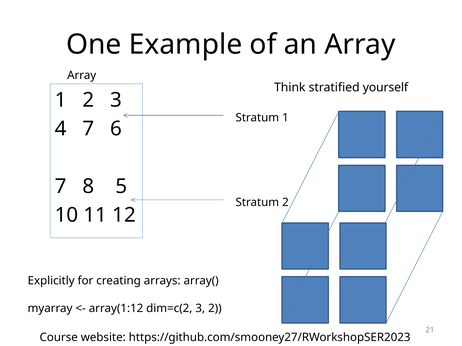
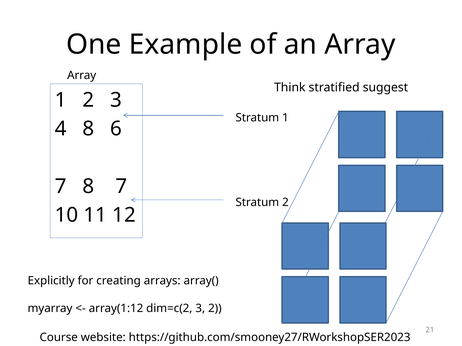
yourself: yourself -> suggest
4 7: 7 -> 8
8 5: 5 -> 7
